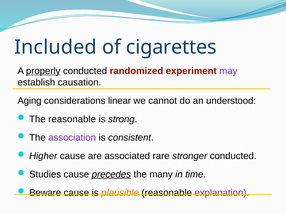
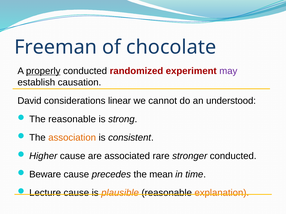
Included: Included -> Freeman
cigarettes: cigarettes -> chocolate
Aging: Aging -> David
association colour: purple -> orange
Studies: Studies -> Beware
precedes underline: present -> none
many: many -> mean
Beware: Beware -> Lecture
explanation colour: purple -> orange
